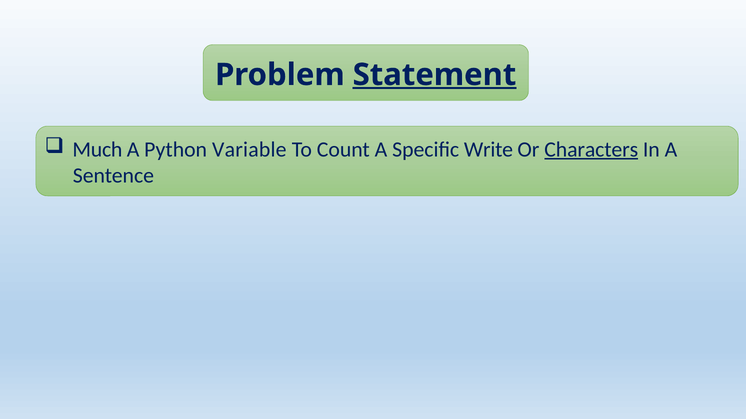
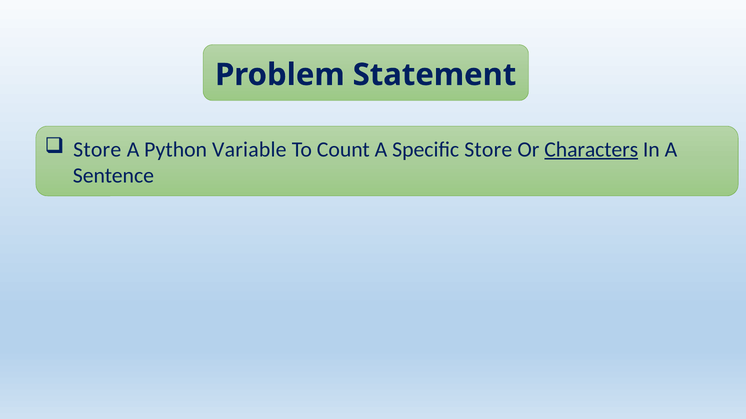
Statement underline: present -> none
Much at (97, 150): Much -> Store
Specific Write: Write -> Store
